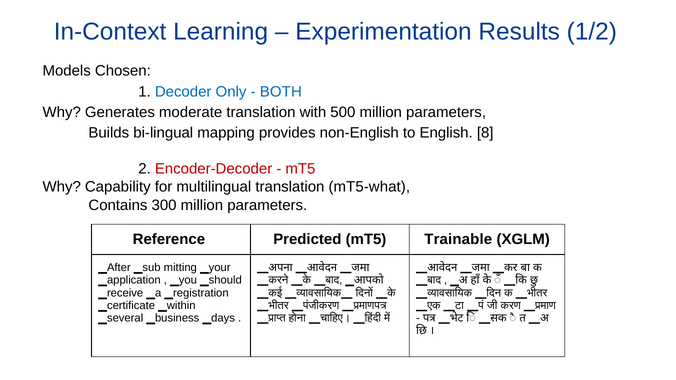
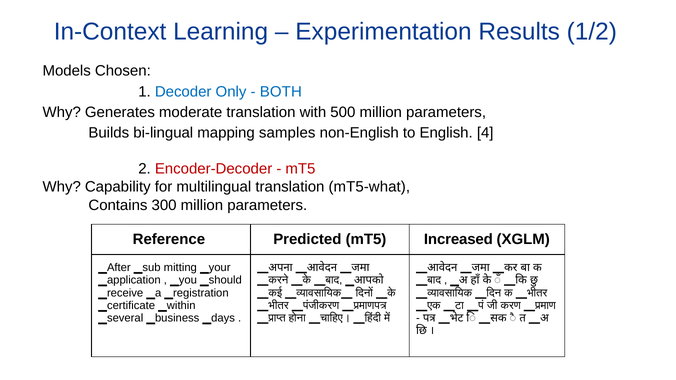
provides: provides -> samples
8: 8 -> 4
Trainable: Trainable -> Increased
